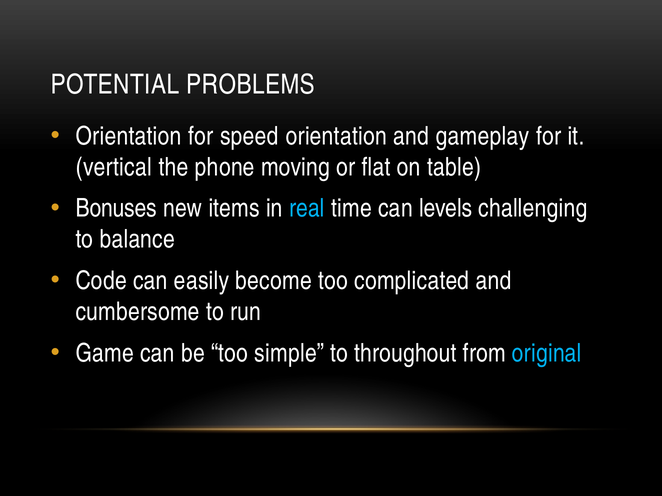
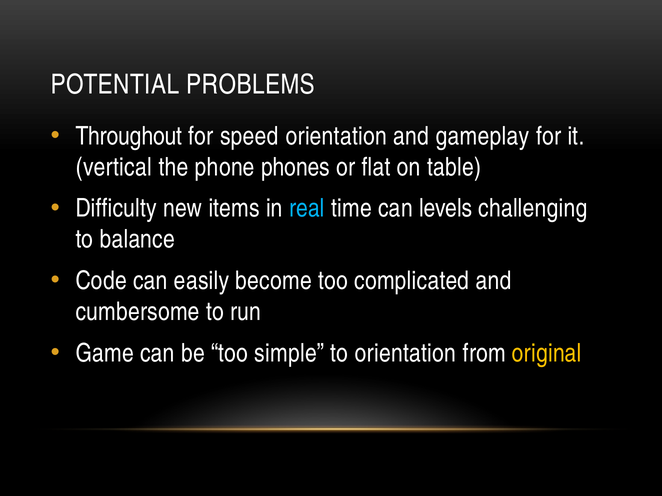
Orientation at (129, 136): Orientation -> Throughout
moving: moving -> phones
Bonuses: Bonuses -> Difficulty
to throughout: throughout -> orientation
original colour: light blue -> yellow
